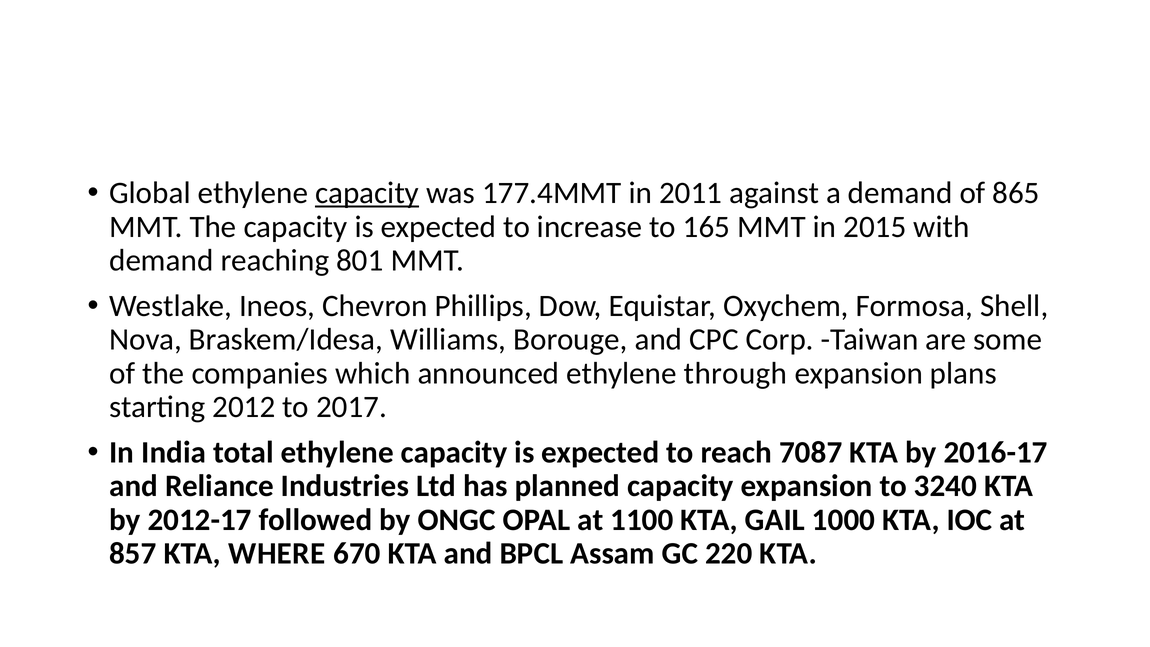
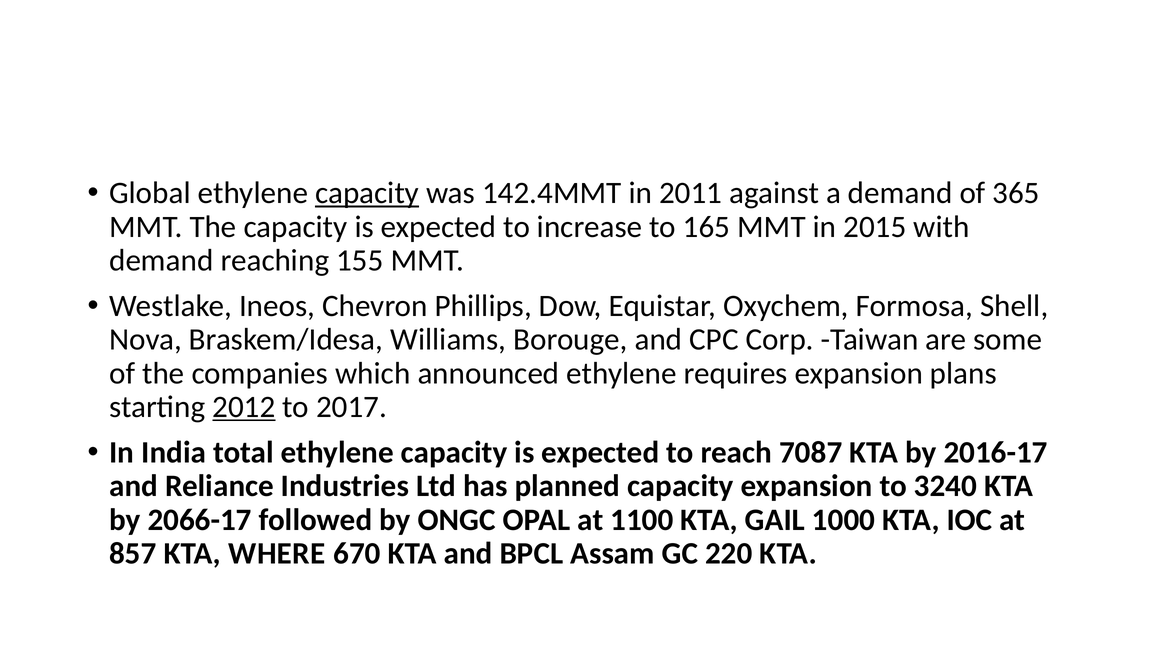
177.4MMT: 177.4MMT -> 142.4MMT
865: 865 -> 365
801: 801 -> 155
through: through -> requires
2012 underline: none -> present
2012-17: 2012-17 -> 2066-17
